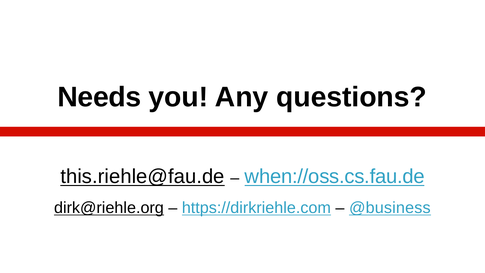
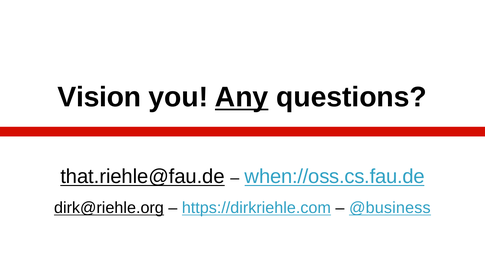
Needs: Needs -> Vision
Any underline: none -> present
this.riehle@fau.de: this.riehle@fau.de -> that.riehle@fau.de
